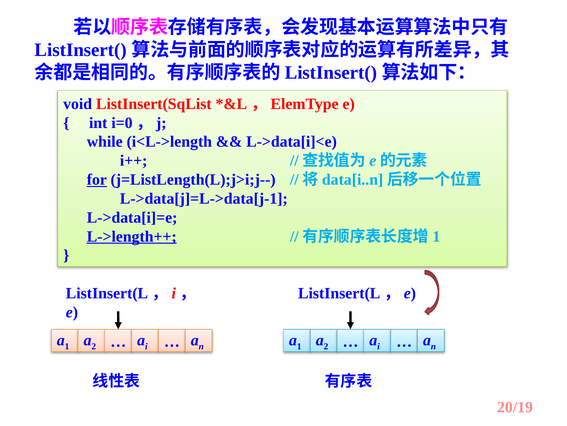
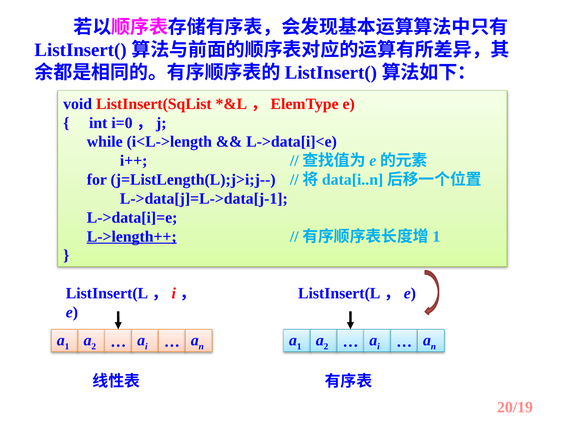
for underline: present -> none
